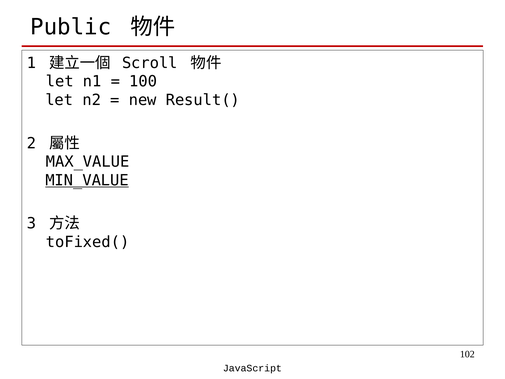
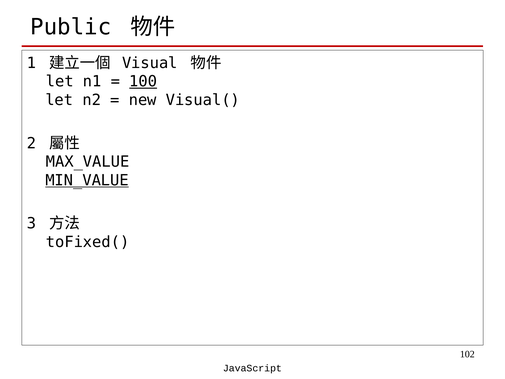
Scroll: Scroll -> Visual
100 underline: none -> present
Result(: Result( -> Visual(
